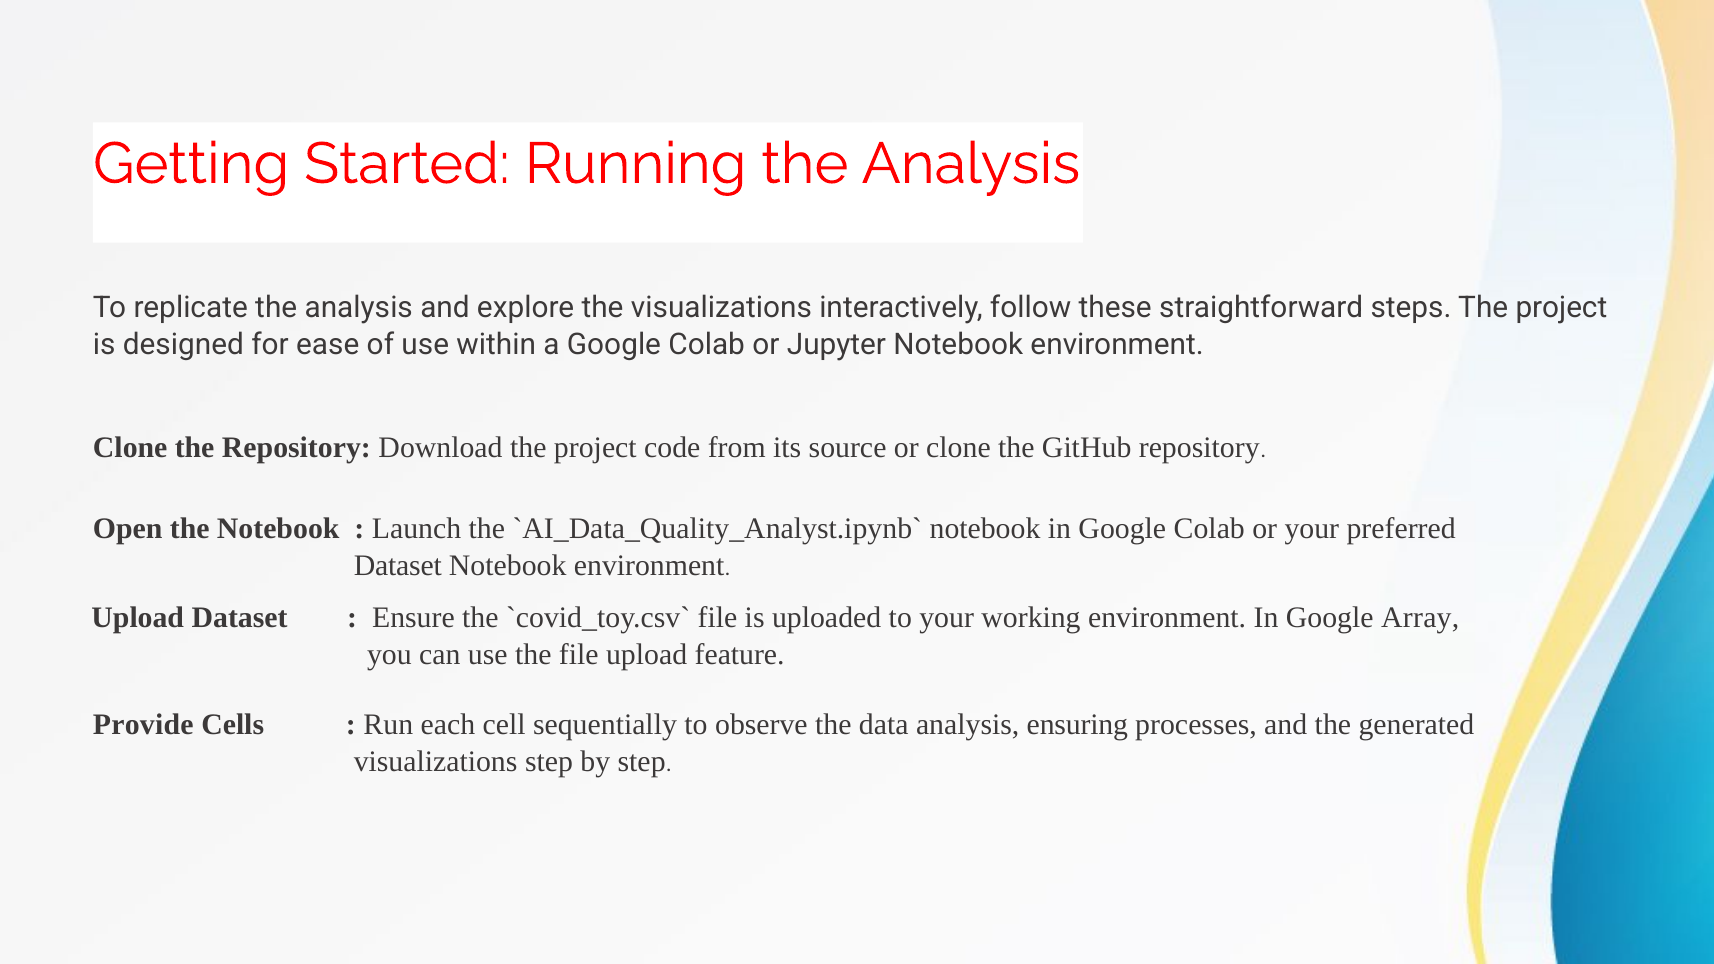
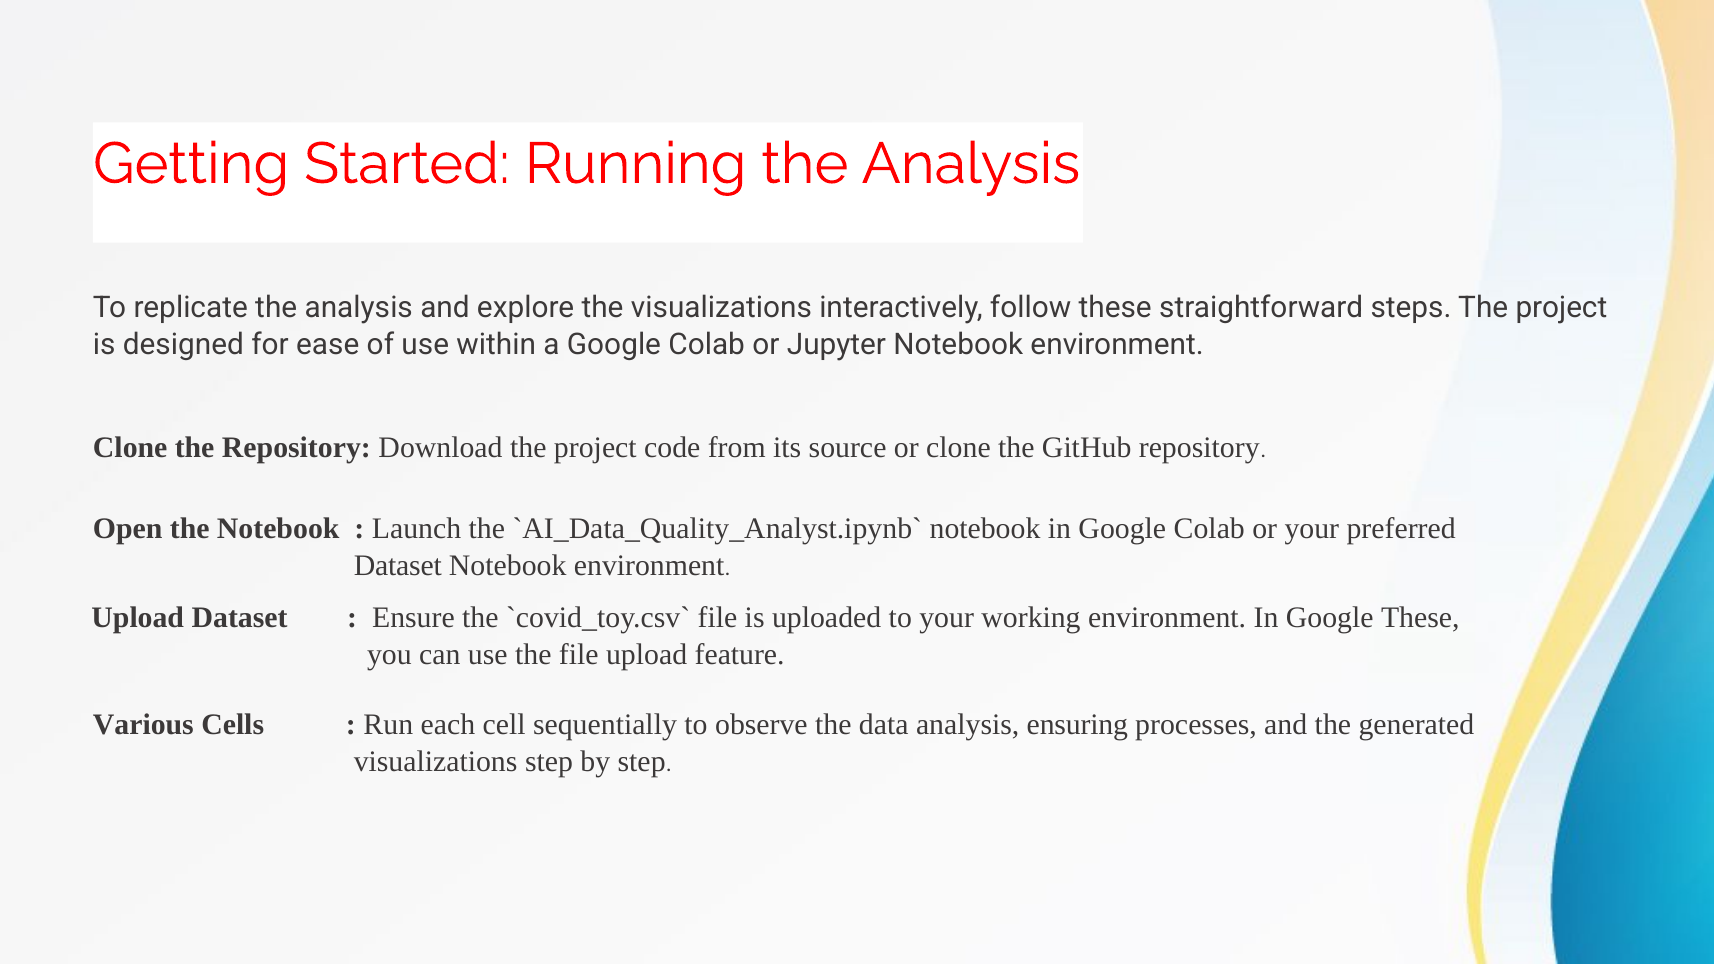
Google Array: Array -> These
Provide: Provide -> Various
